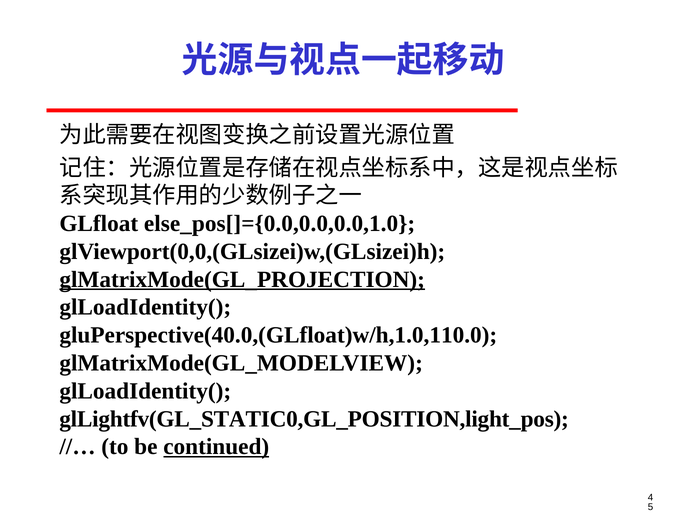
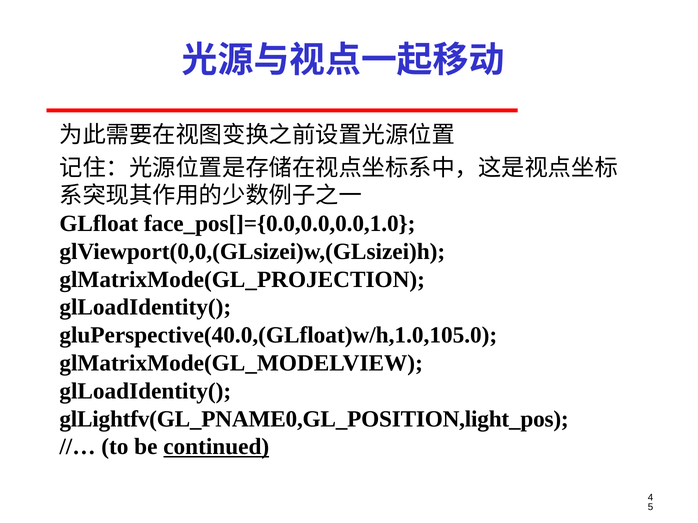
else_pos[]={0.0,0.0,0.0,1.0: else_pos[]={0.0,0.0,0.0,1.0 -> face_pos[]={0.0,0.0,0.0,1.0
glMatrixMode(GL_PROJECTION underline: present -> none
gluPerspective(40.0,(GLfloat)w/h,1.0,110.0: gluPerspective(40.0,(GLfloat)w/h,1.0,110.0 -> gluPerspective(40.0,(GLfloat)w/h,1.0,105.0
glLightfv(GL_STATIC0,GL_POSITION,light_pos: glLightfv(GL_STATIC0,GL_POSITION,light_pos -> glLightfv(GL_PNAME0,GL_POSITION,light_pos
